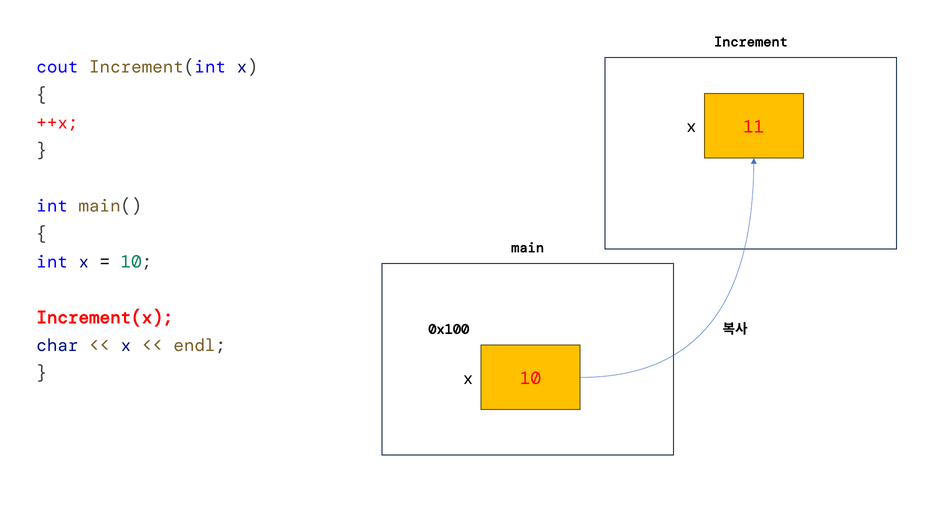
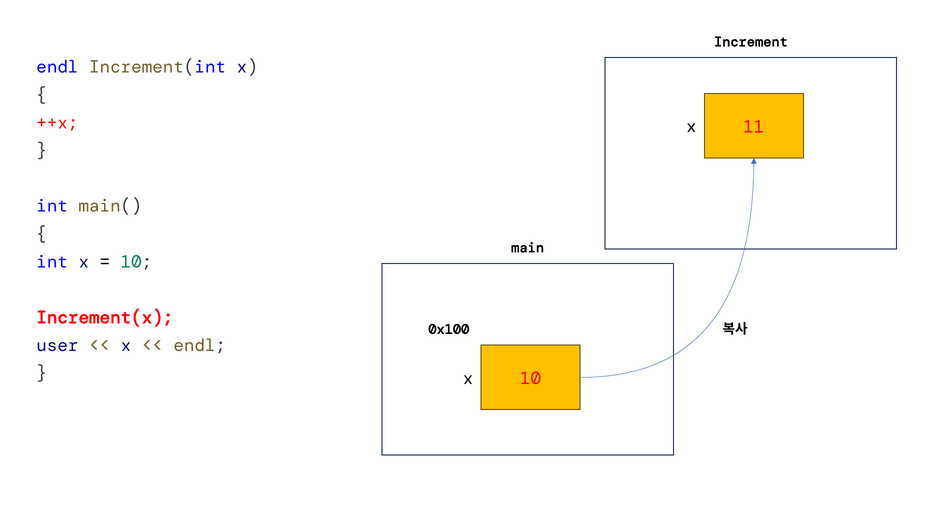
cout at (57, 67): cout -> endl
char: char -> user
